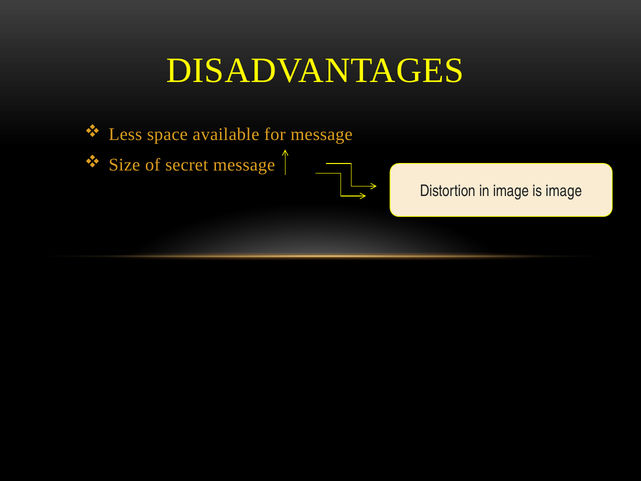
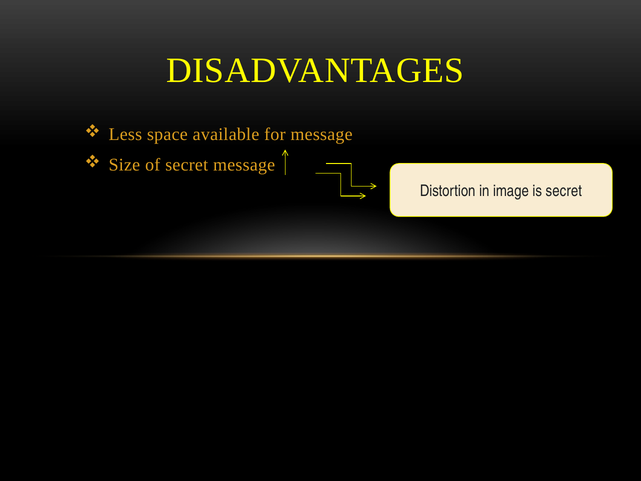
is image: image -> secret
